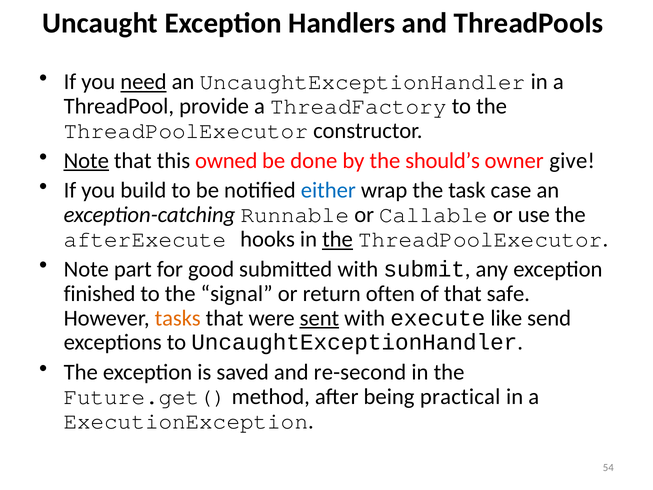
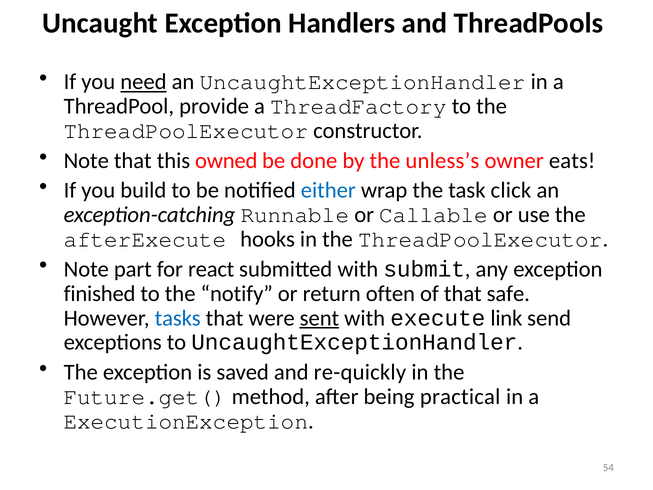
Note at (86, 161) underline: present -> none
should’s: should’s -> unless’s
give: give -> eats
case: case -> click
the at (338, 239) underline: present -> none
good: good -> react
signal: signal -> notify
tasks colour: orange -> blue
like: like -> link
re-second: re-second -> re-quickly
